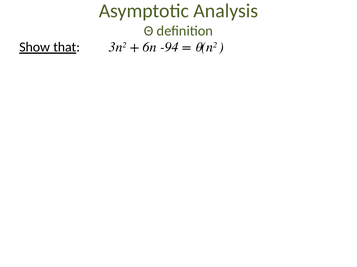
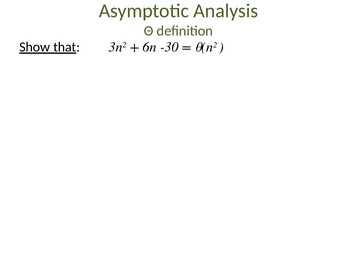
-94: -94 -> -30
